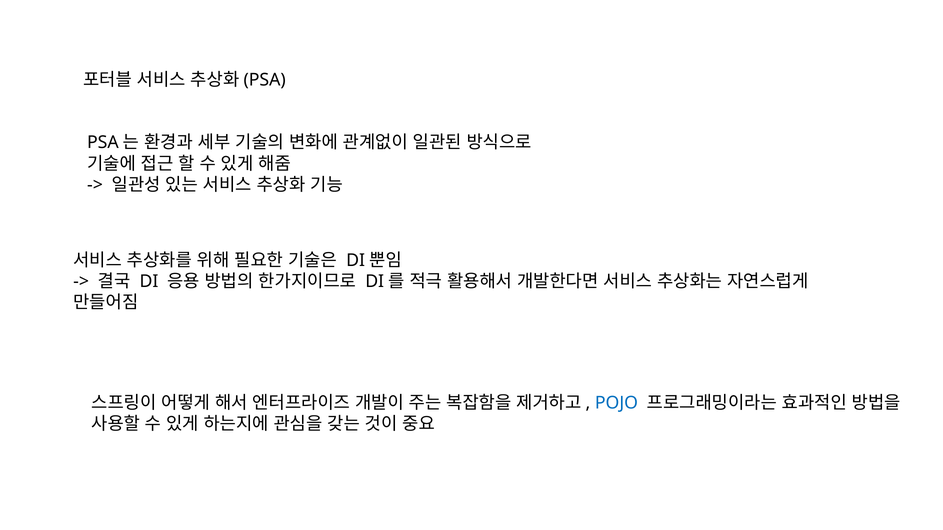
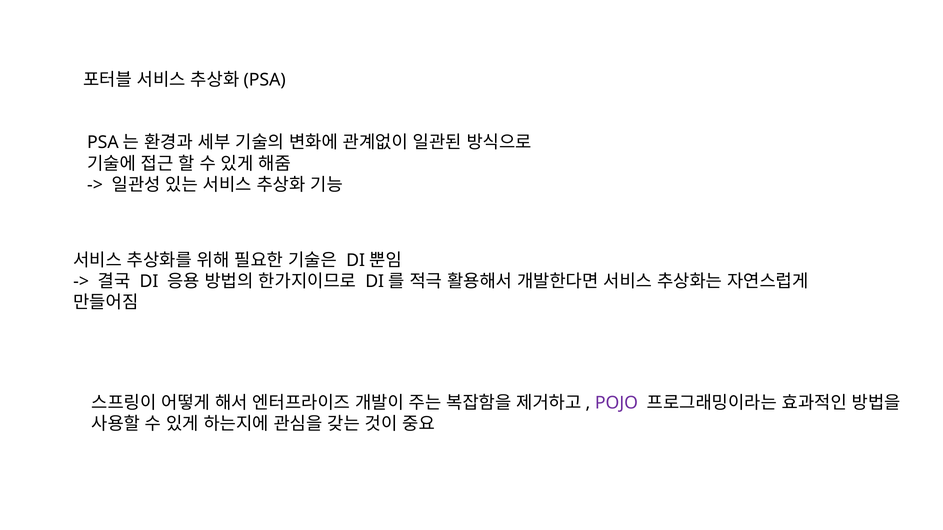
POJO colour: blue -> purple
